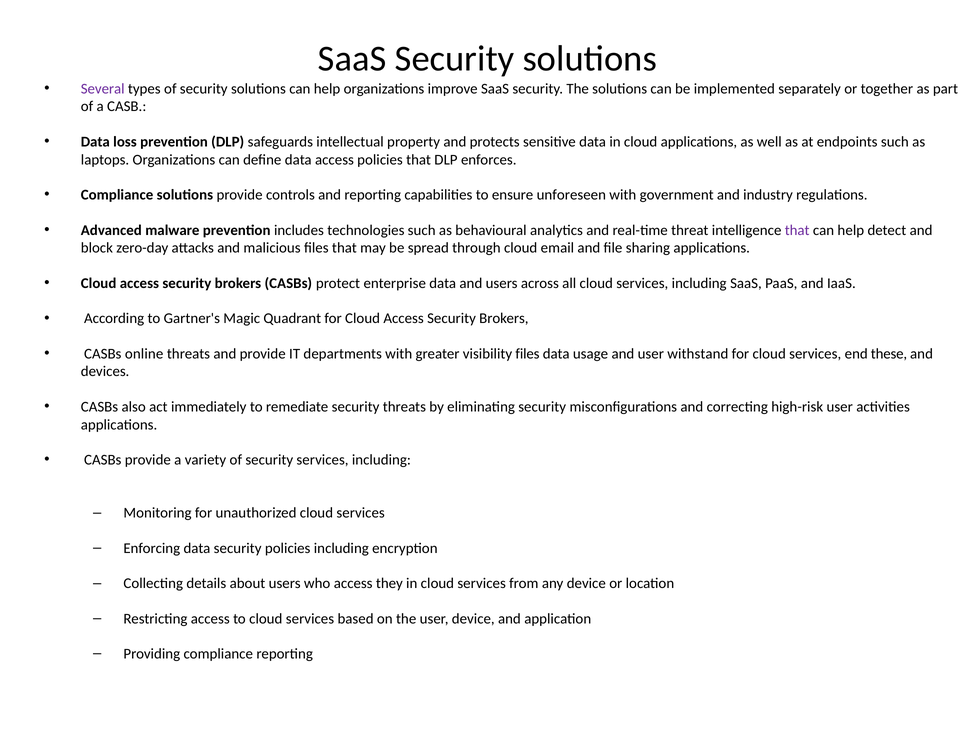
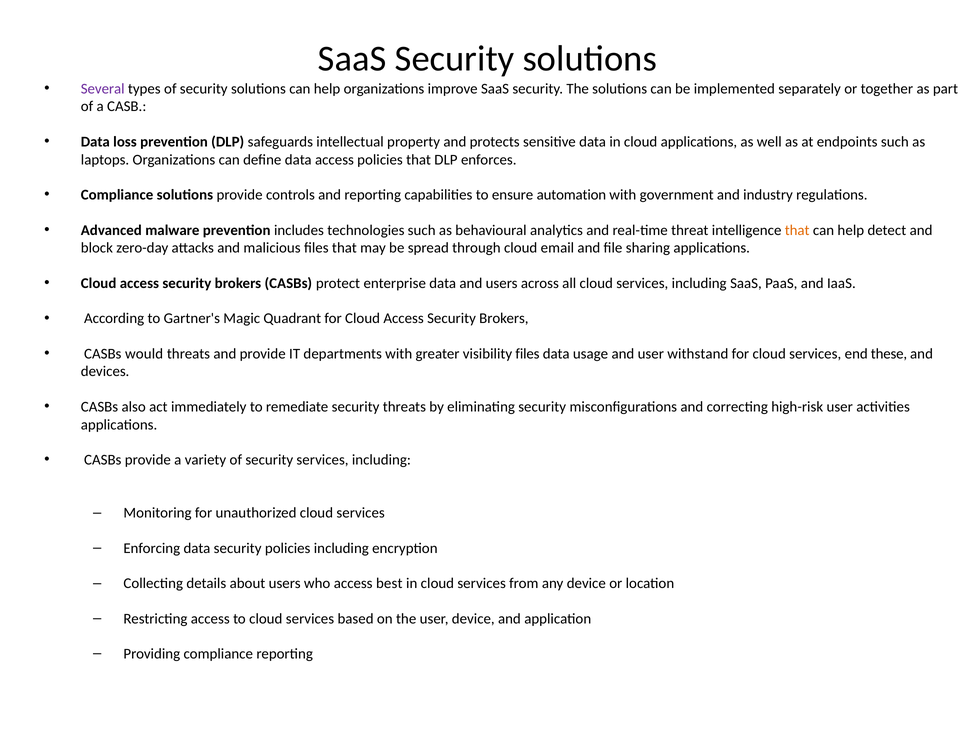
unforeseen: unforeseen -> automation
that at (797, 230) colour: purple -> orange
online: online -> would
they: they -> best
